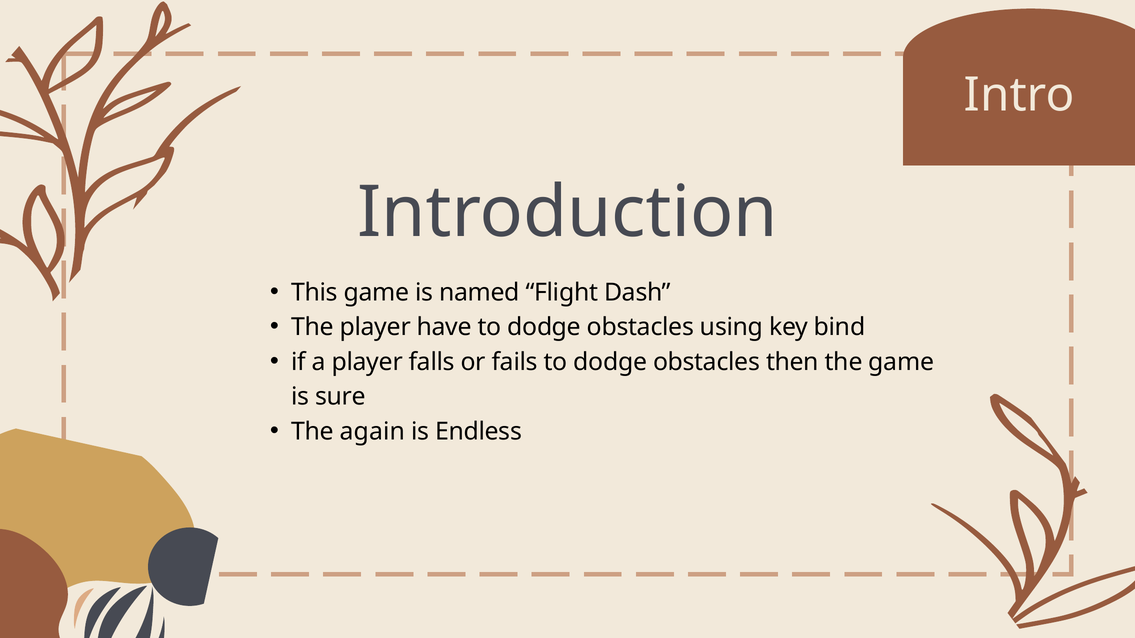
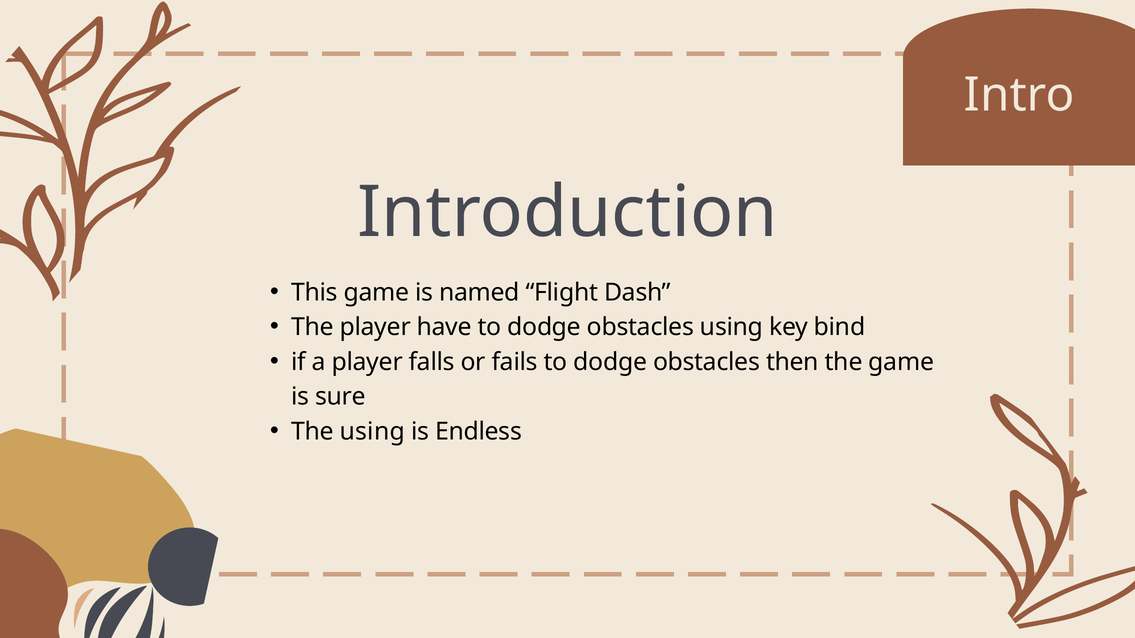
The again: again -> using
